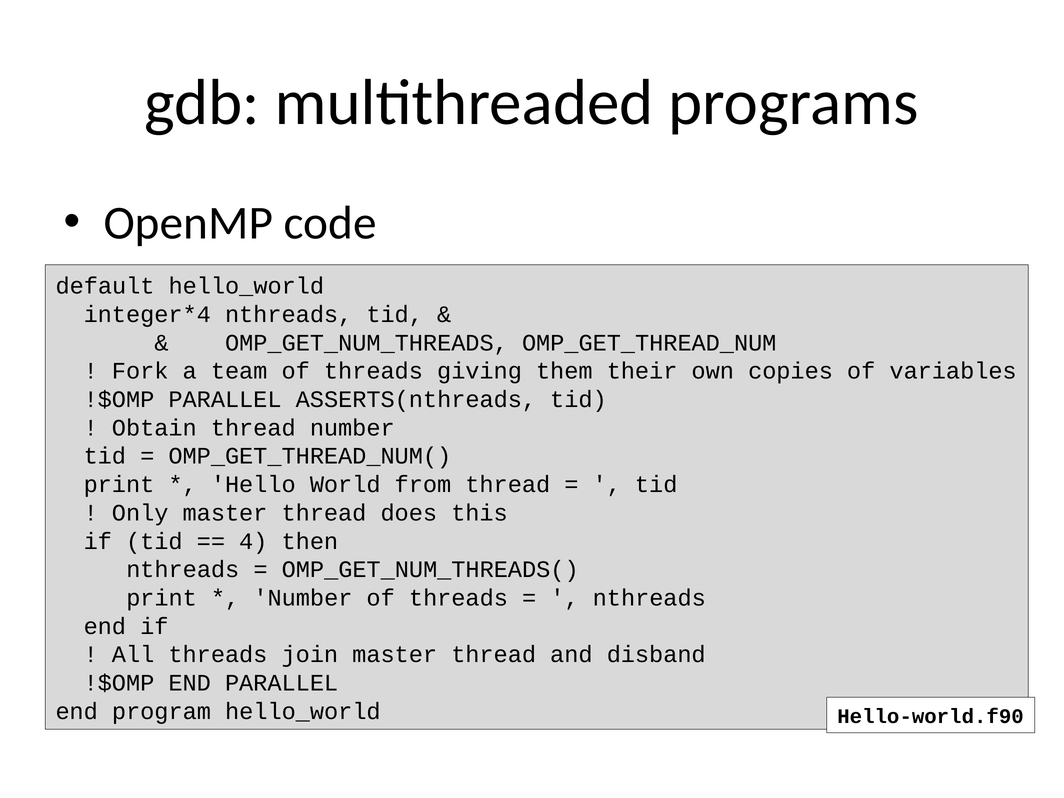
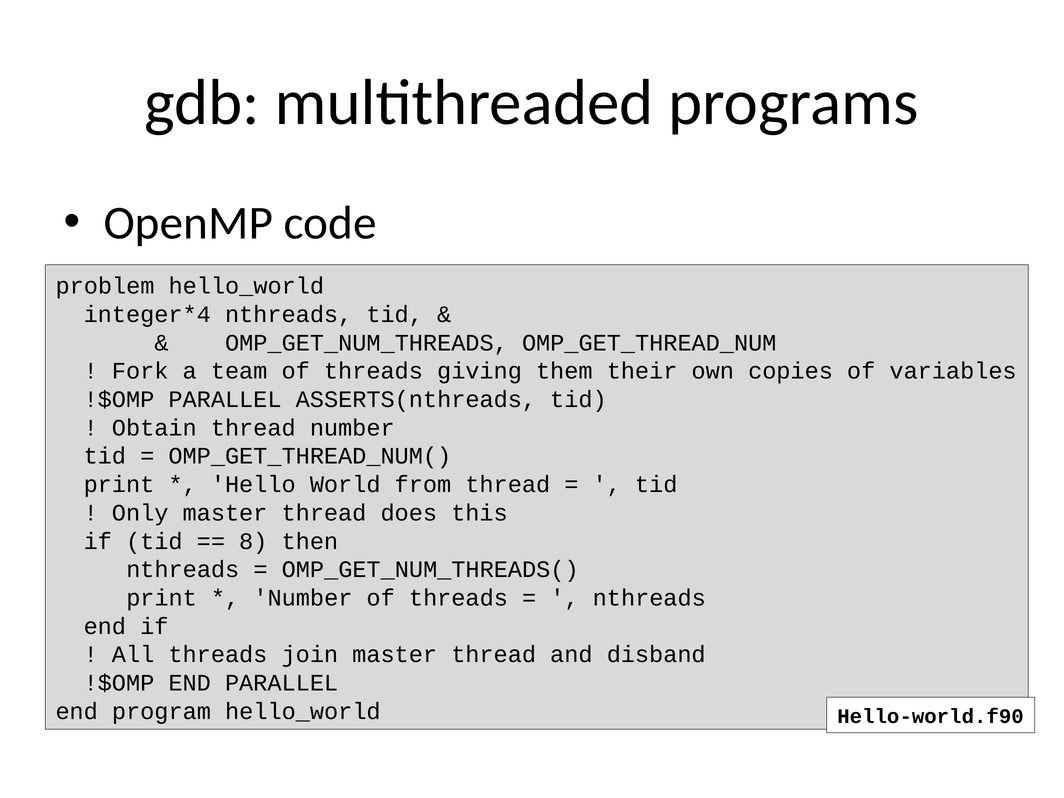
default: default -> problem
4: 4 -> 8
